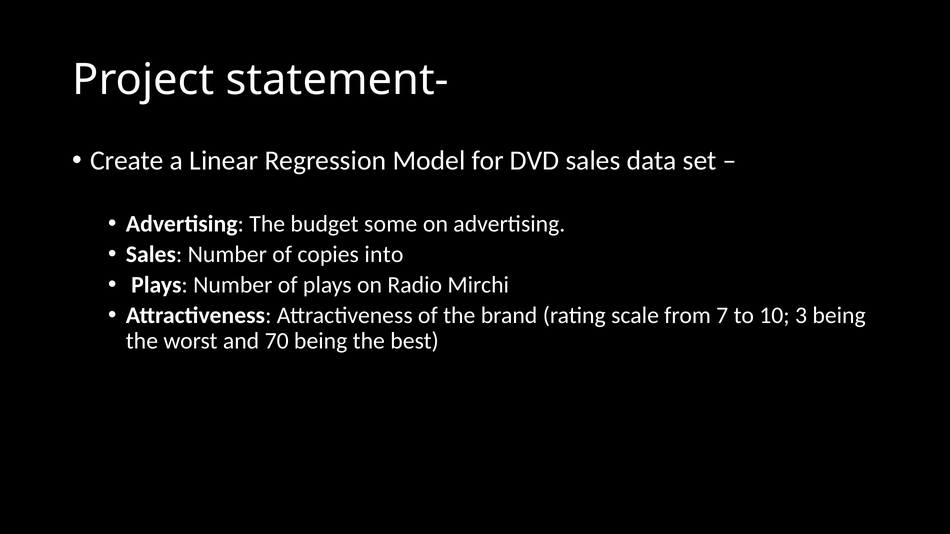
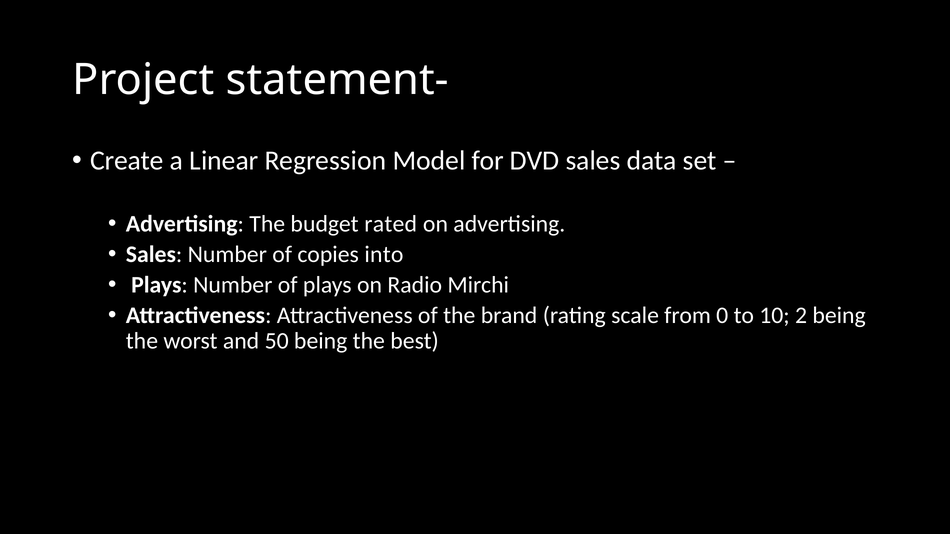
some: some -> rated
7: 7 -> 0
3: 3 -> 2
70: 70 -> 50
